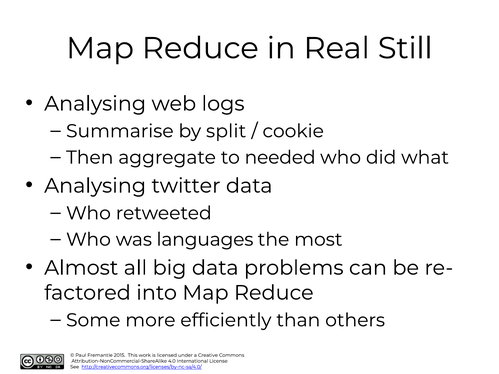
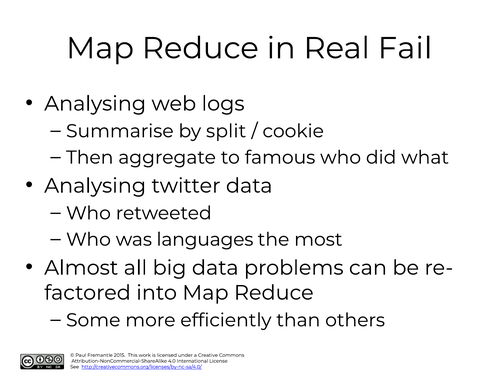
Still: Still -> Fail
needed: needed -> famous
